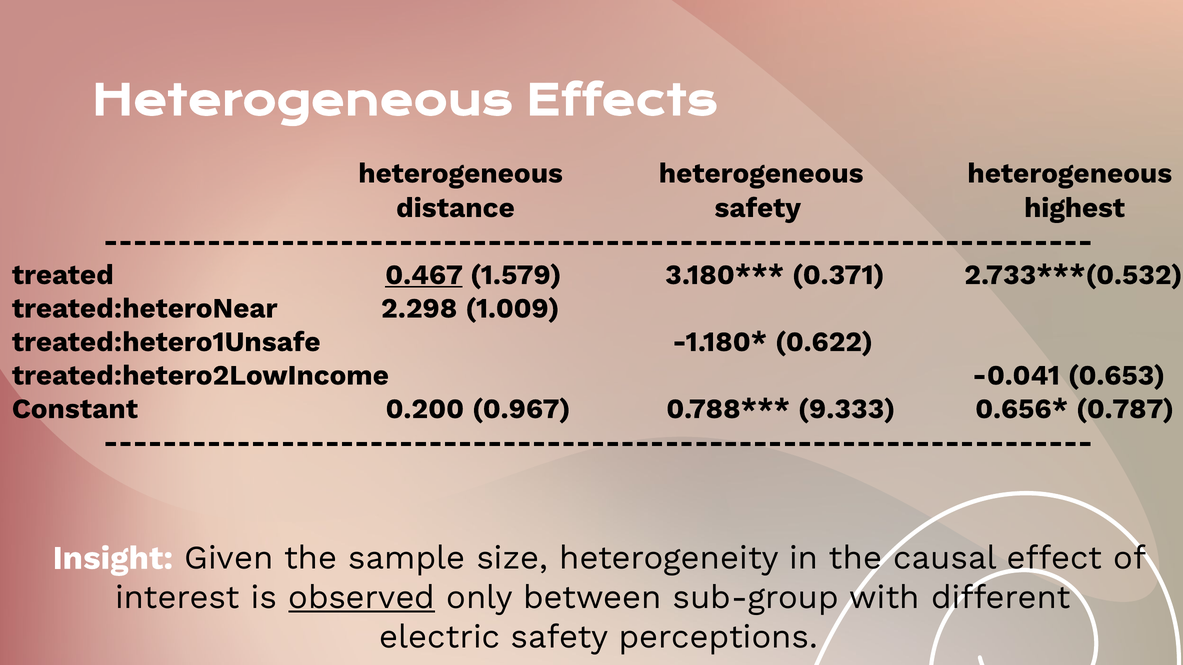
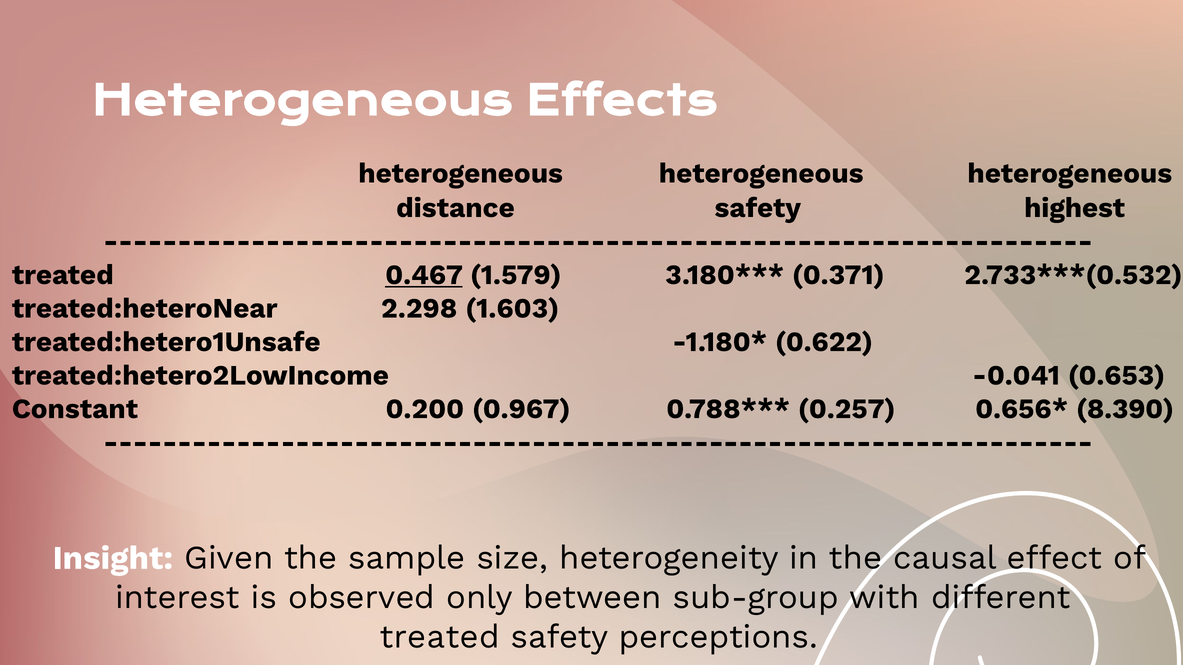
1.009: 1.009 -> 1.603
9.333: 9.333 -> 0.257
0.787: 0.787 -> 8.390
observed underline: present -> none
electric at (440, 637): electric -> treated
